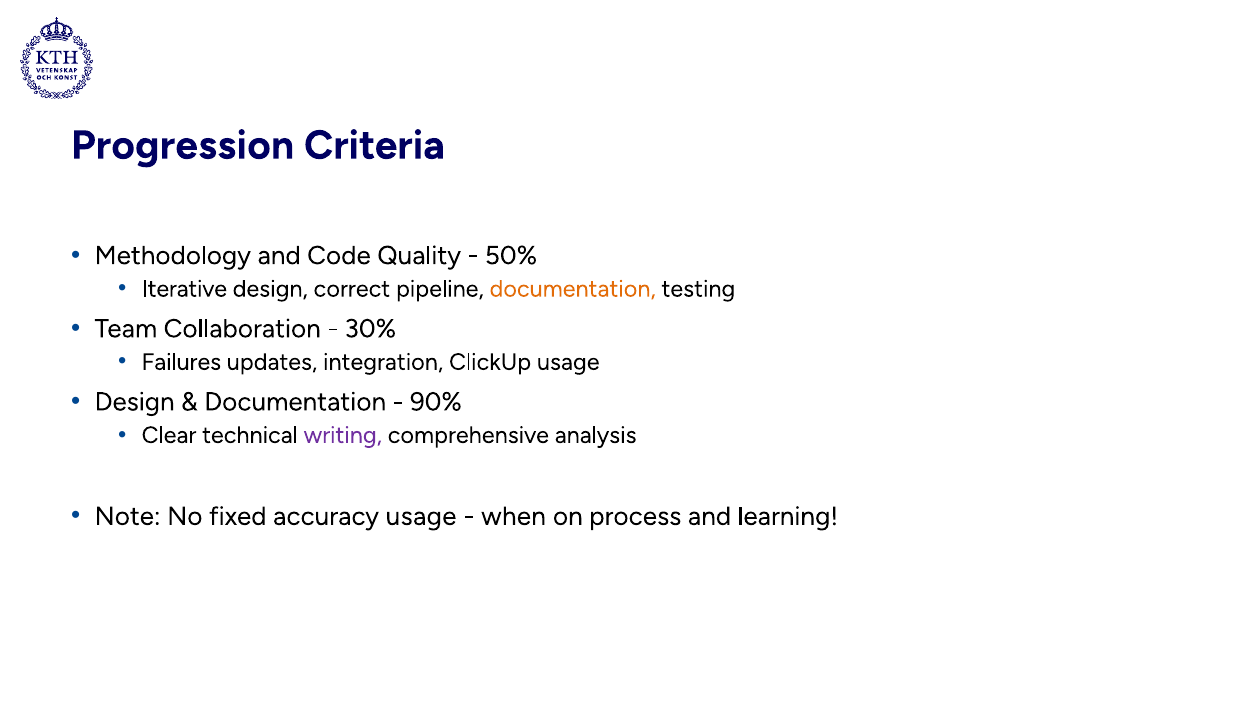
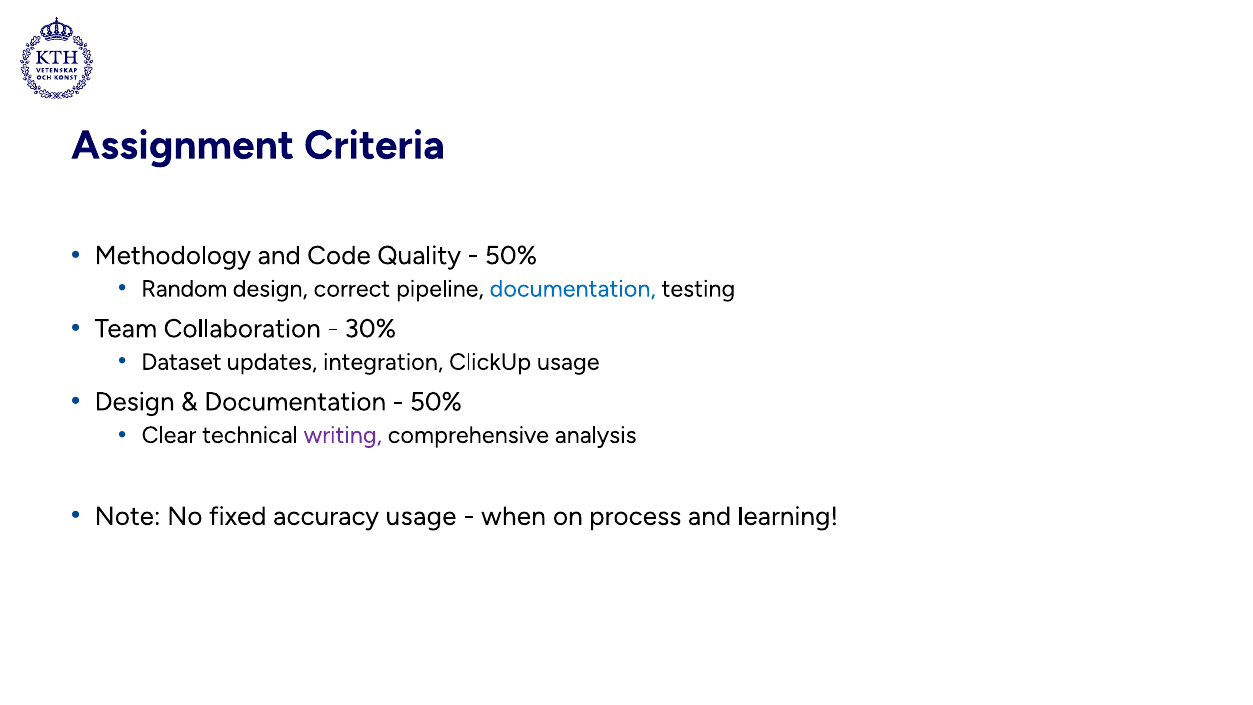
Progression: Progression -> Assignment
Iterative: Iterative -> Random
documentation at (573, 289) colour: orange -> blue
Failures: Failures -> Dataset
90% at (436, 402): 90% -> 50%
